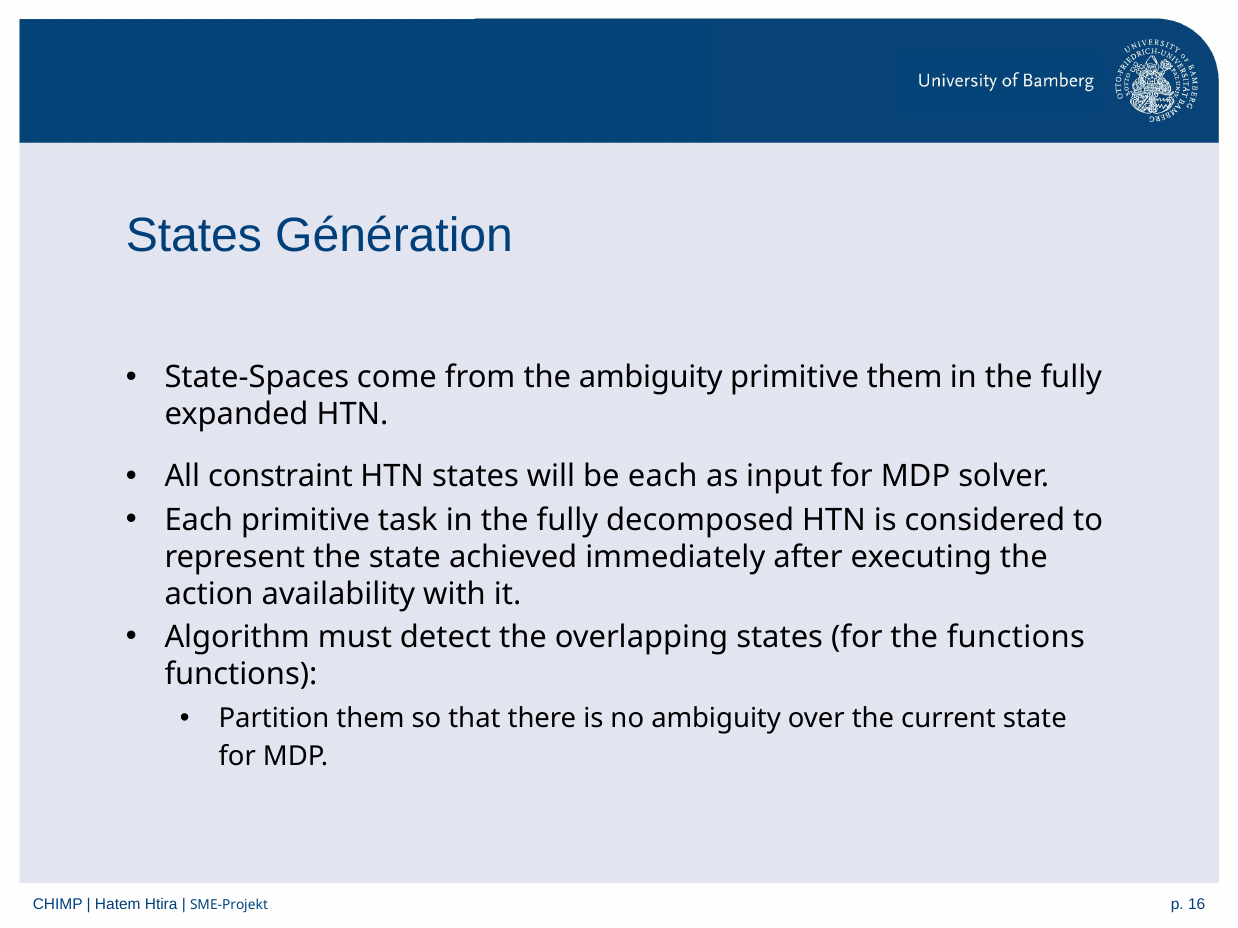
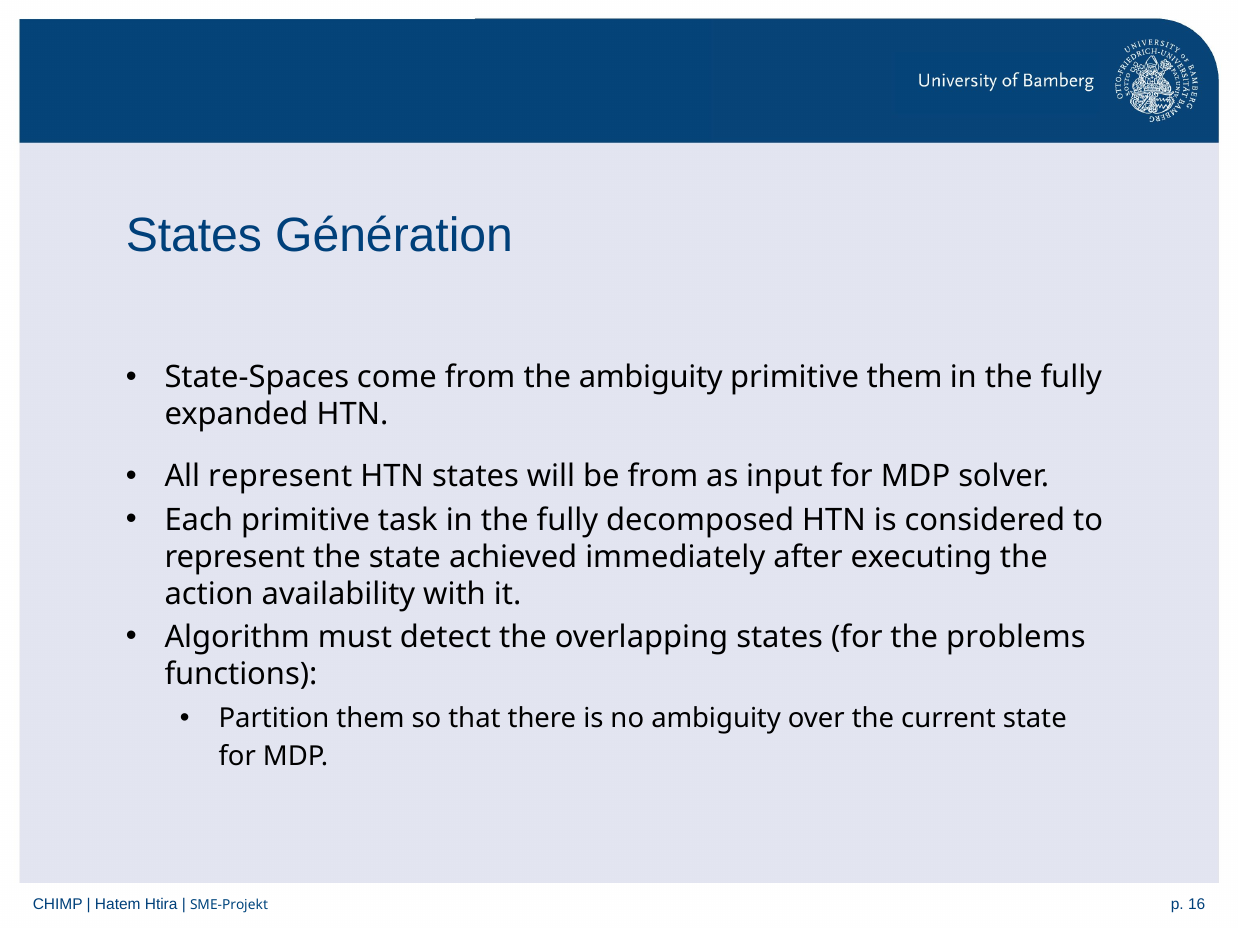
All constraint: constraint -> represent
be each: each -> from
the functions: functions -> problems
